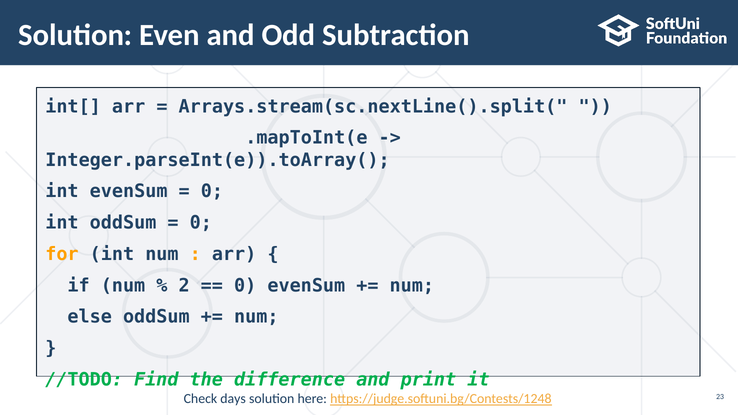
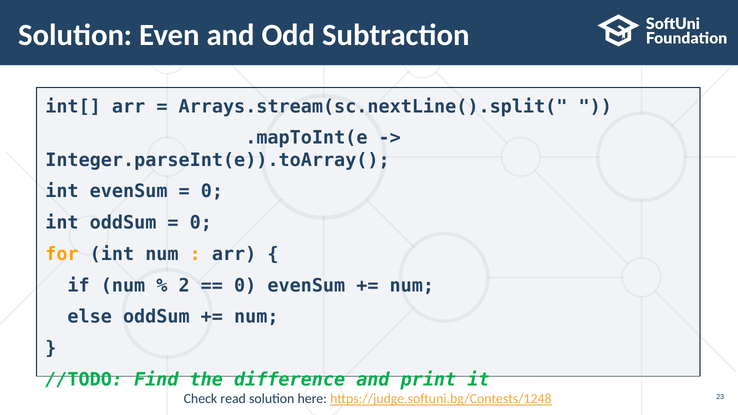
days: days -> read
